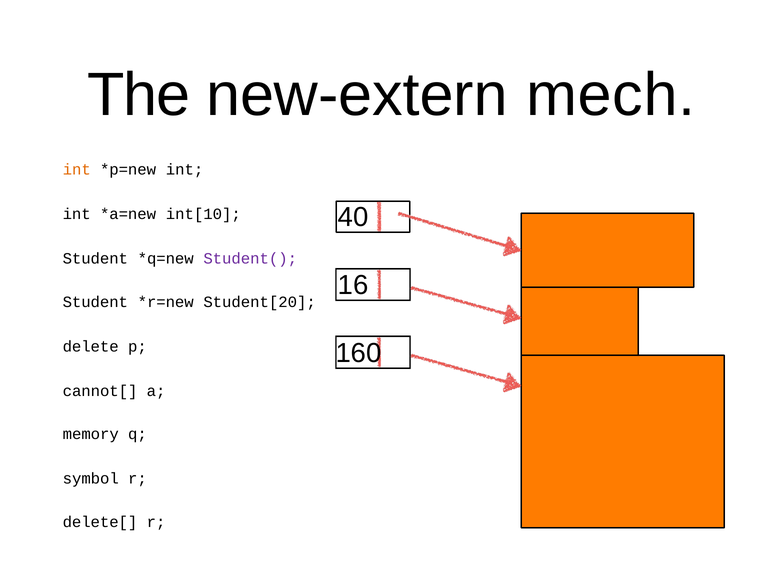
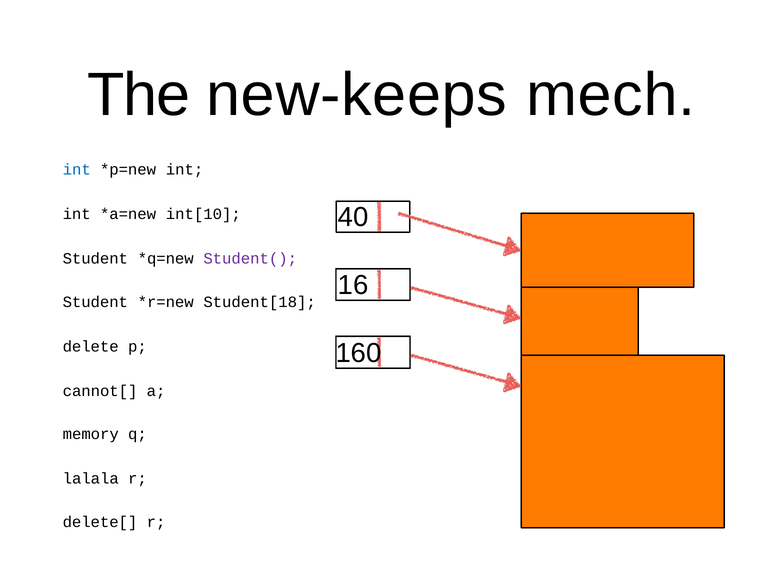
new-extern: new-extern -> new-keeps
int at (77, 170) colour: orange -> blue
Student[20: Student[20 -> Student[18
symbol: symbol -> lalala
